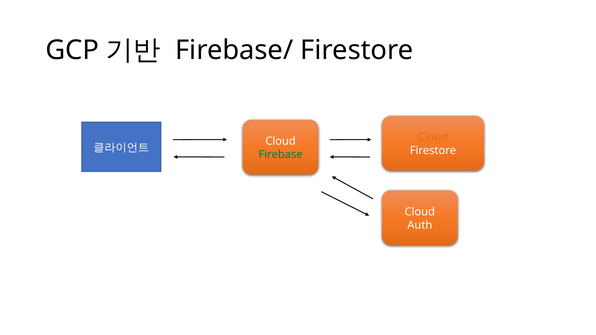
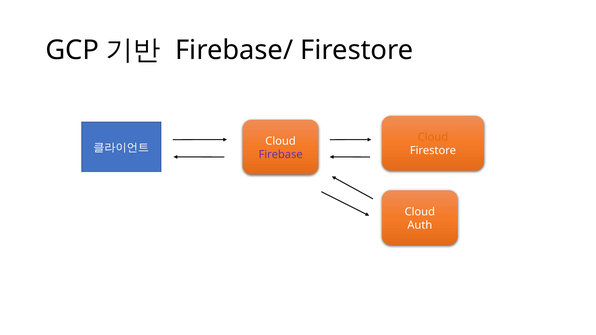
Firebase colour: green -> purple
